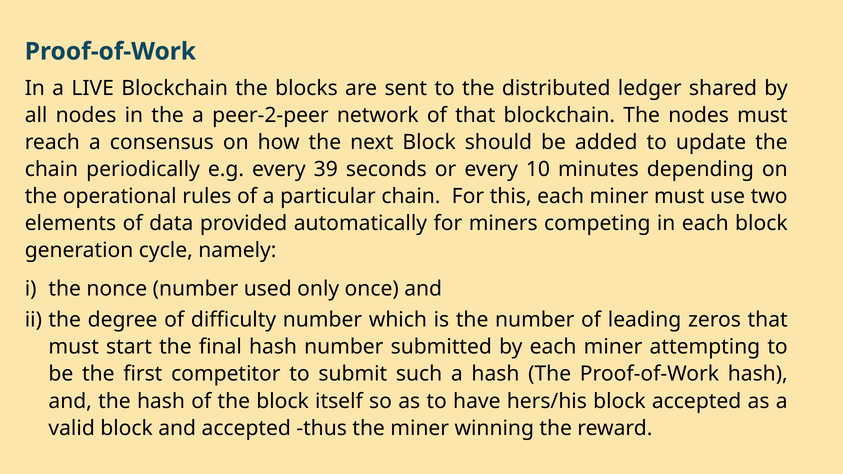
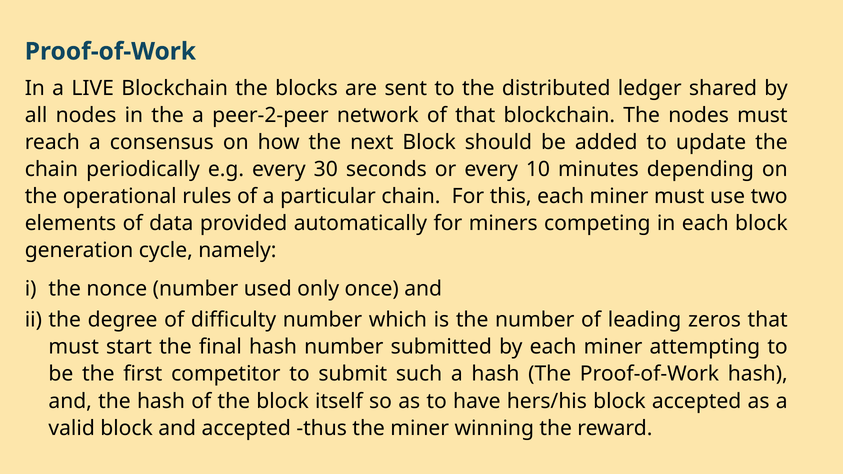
39: 39 -> 30
